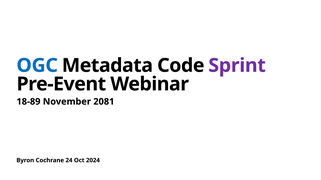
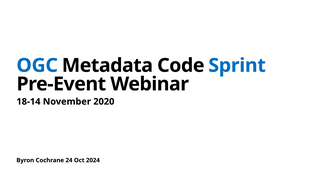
Sprint colour: purple -> blue
18-89: 18-89 -> 18-14
2081: 2081 -> 2020
